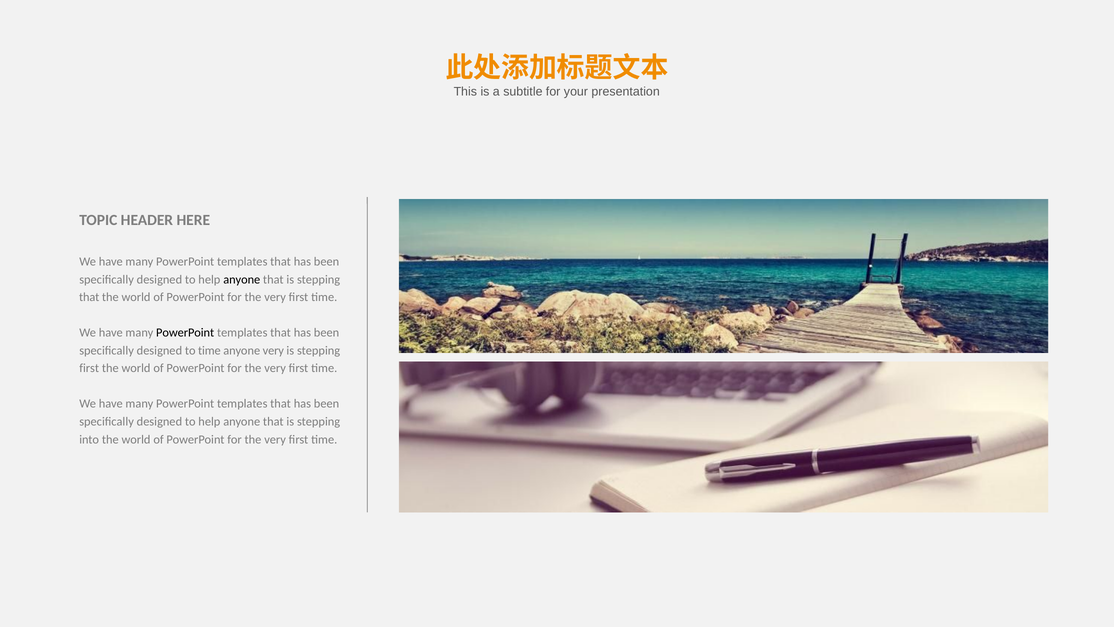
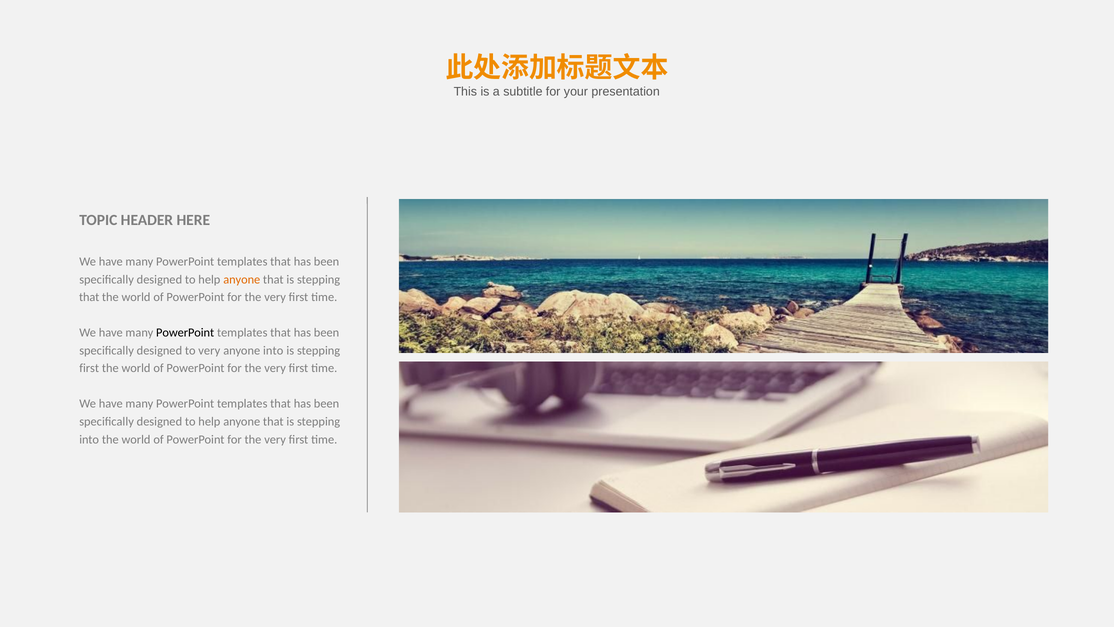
anyone at (242, 279) colour: black -> orange
to time: time -> very
anyone very: very -> into
